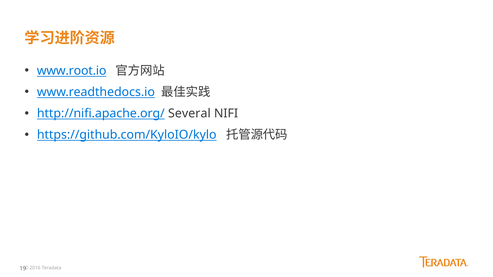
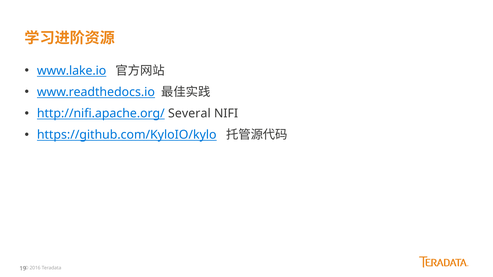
www.root.io: www.root.io -> www.lake.io
